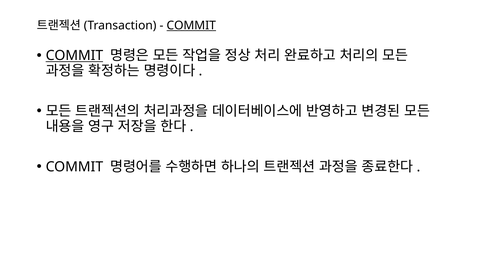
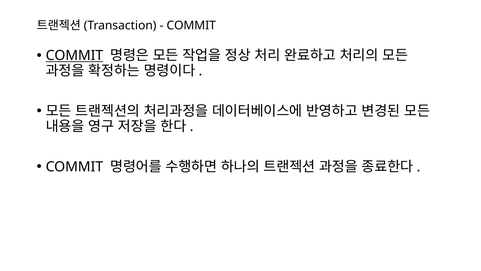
COMMIT at (191, 25) underline: present -> none
